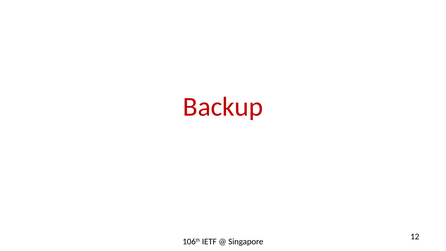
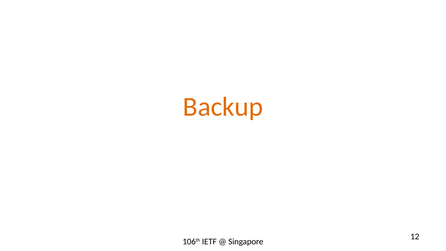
Backup colour: red -> orange
